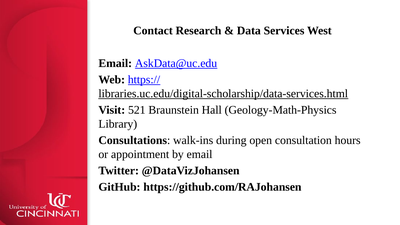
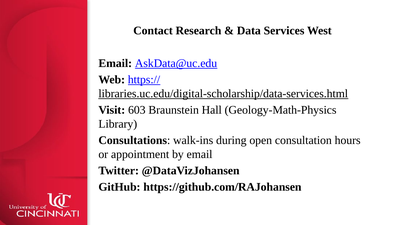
521: 521 -> 603
